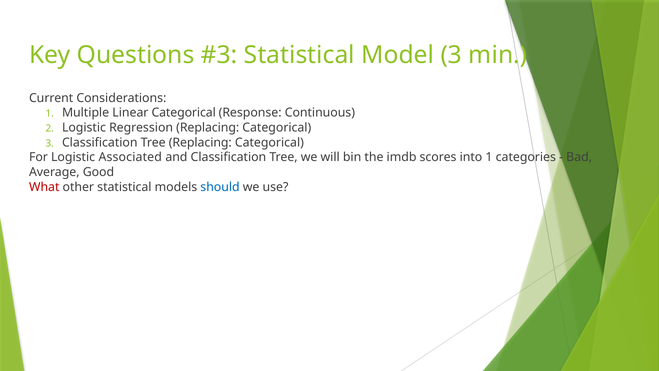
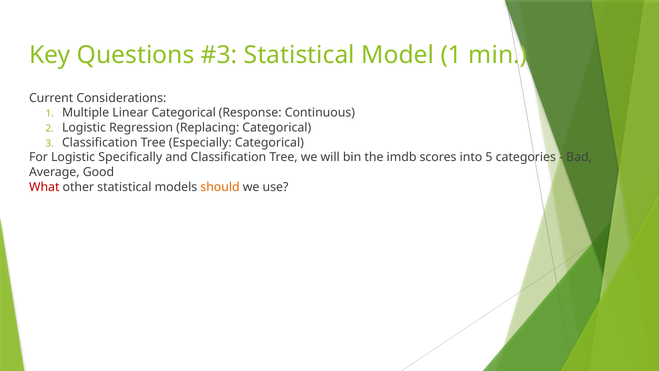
Model 3: 3 -> 1
Tree Replacing: Replacing -> Especially
Associated: Associated -> Specifically
into 1: 1 -> 5
should colour: blue -> orange
